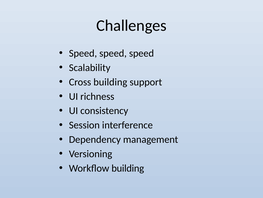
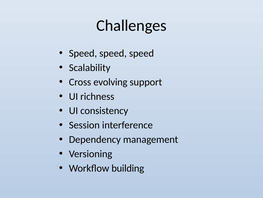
Cross building: building -> evolving
